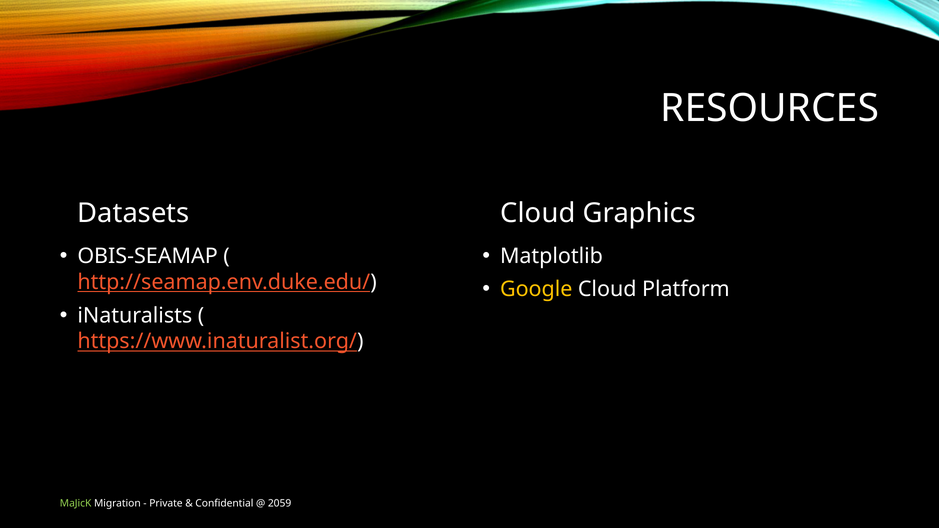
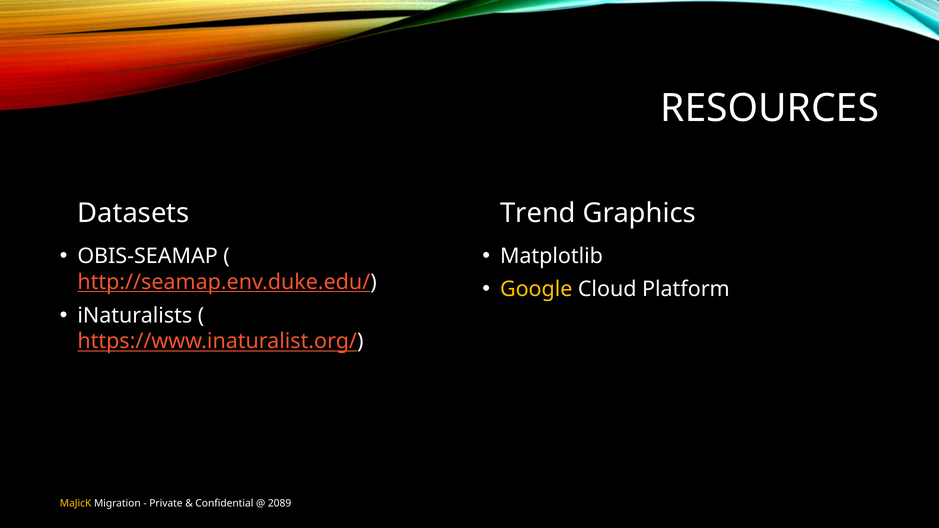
Cloud at (538, 213): Cloud -> Trend
MaJicK colour: light green -> yellow
2059: 2059 -> 2089
